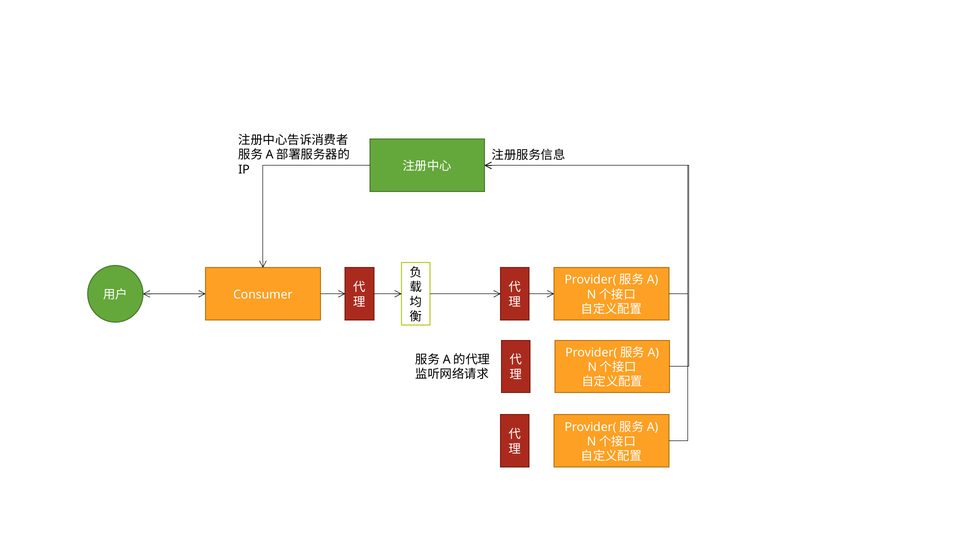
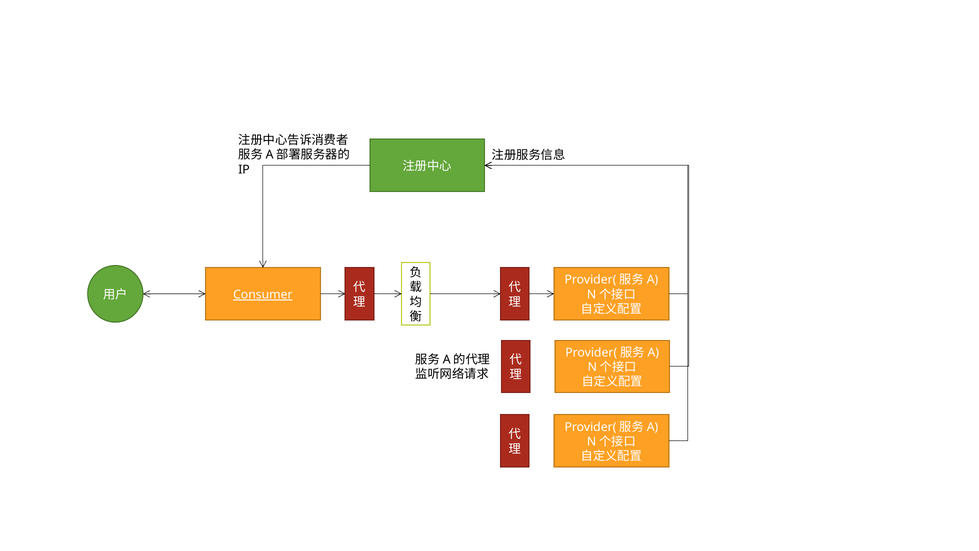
Consumer underline: none -> present
